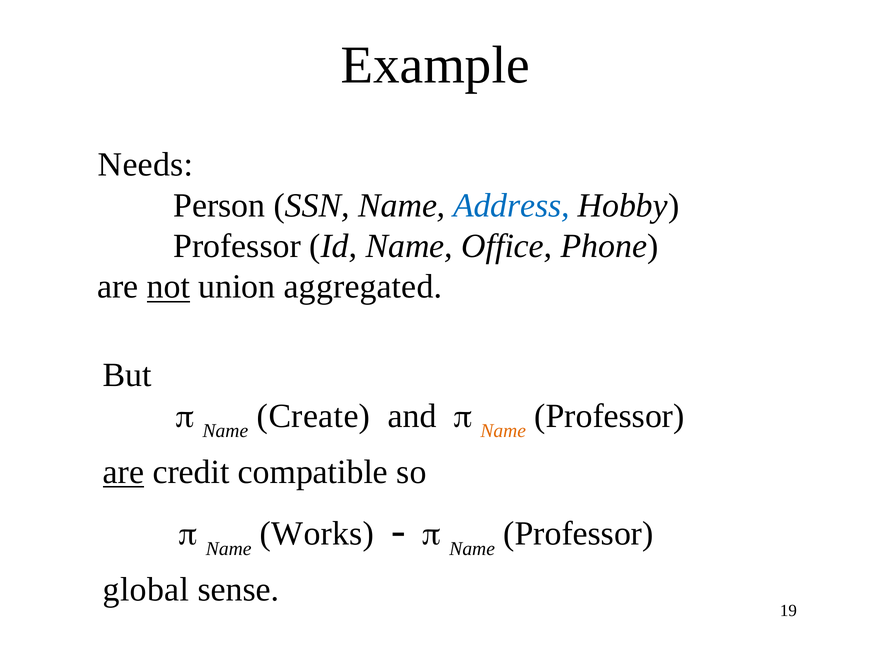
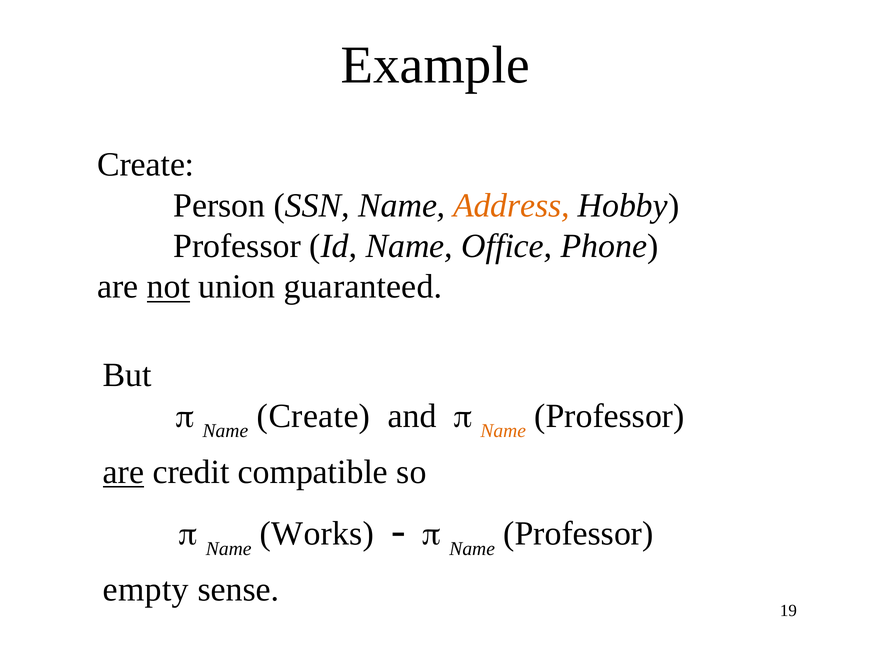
Needs at (146, 165): Needs -> Create
Address colour: blue -> orange
aggregated: aggregated -> guaranteed
global: global -> empty
